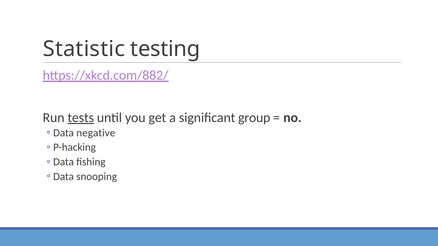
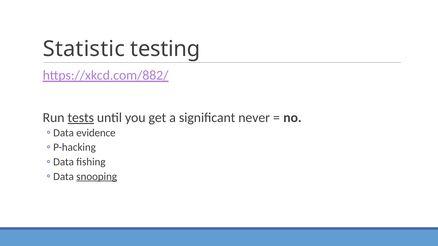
group: group -> never
negative: negative -> evidence
snooping underline: none -> present
